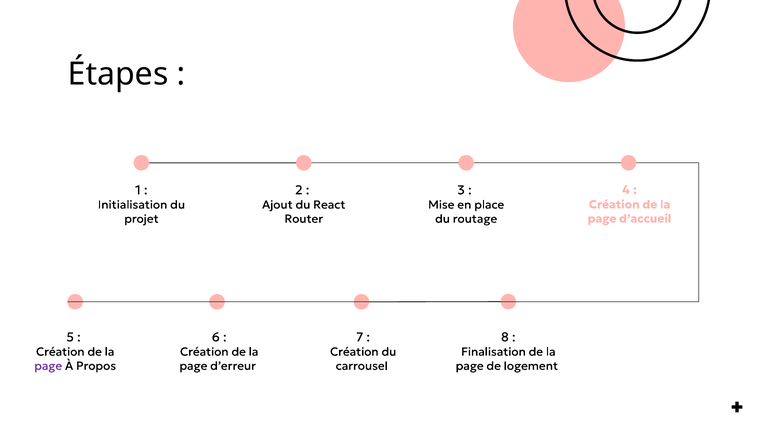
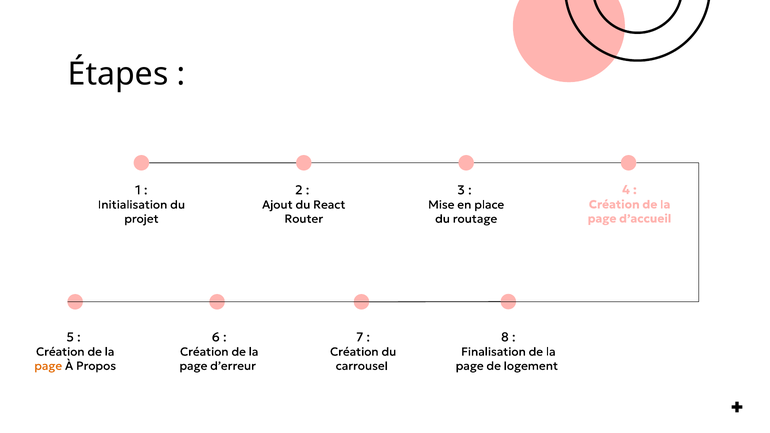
page at (48, 366) colour: purple -> orange
